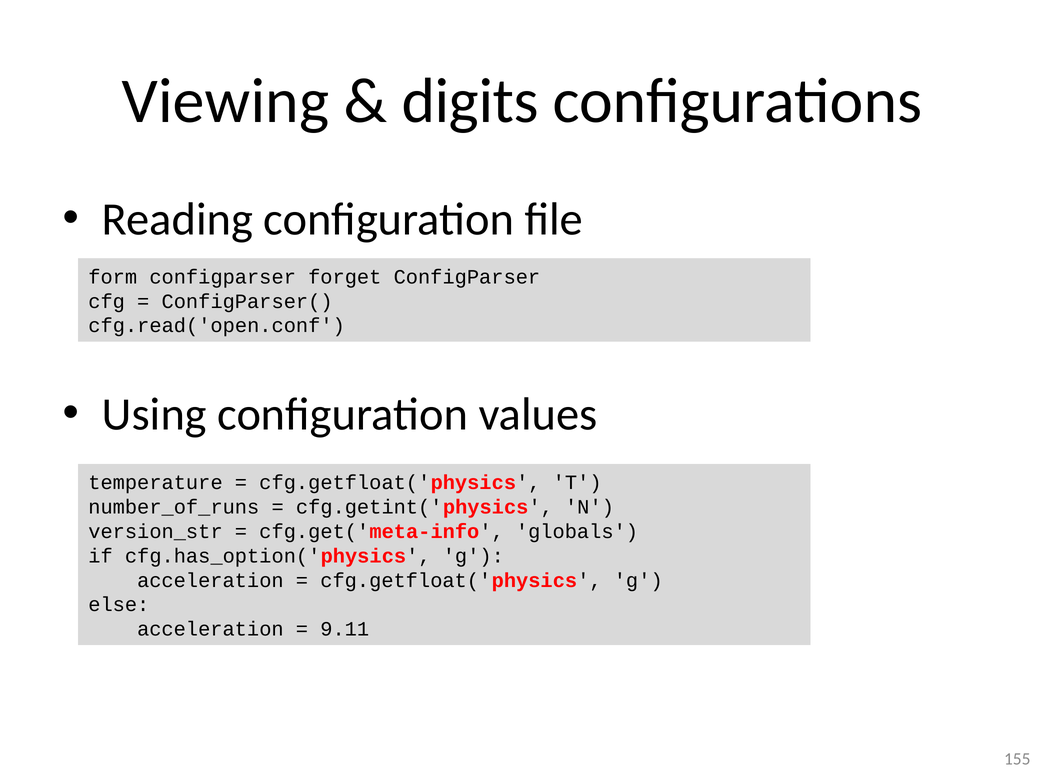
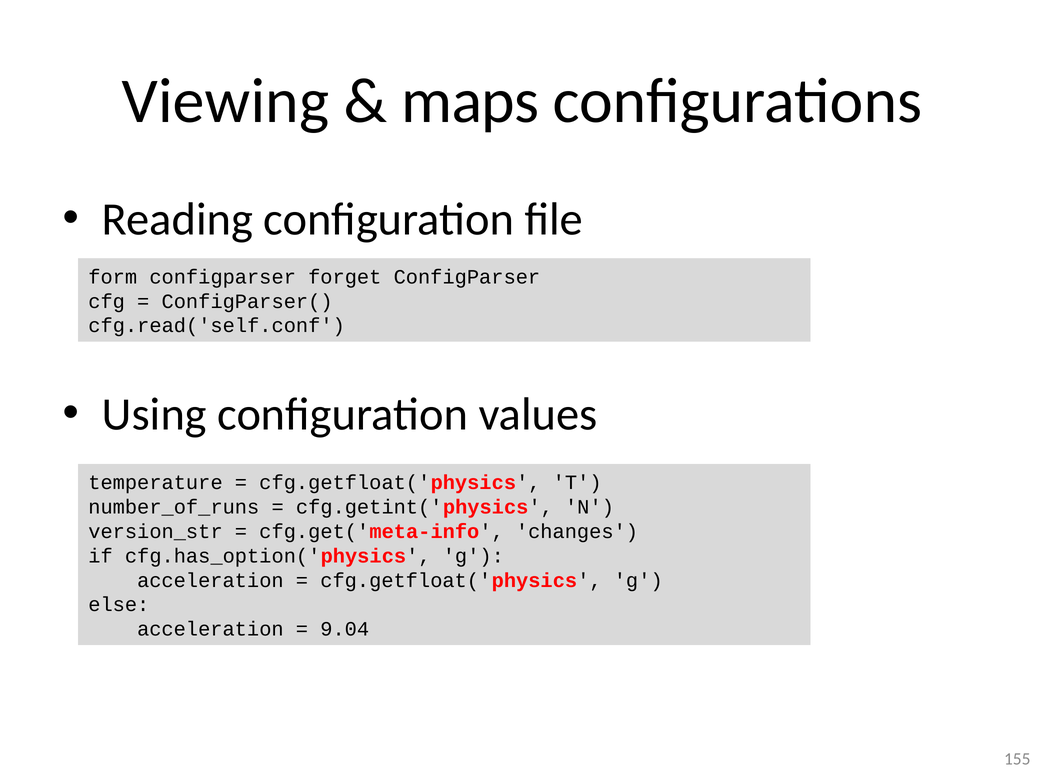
digits: digits -> maps
cfg.read('open.conf: cfg.read('open.conf -> cfg.read('self.conf
globals: globals -> changes
9.11: 9.11 -> 9.04
